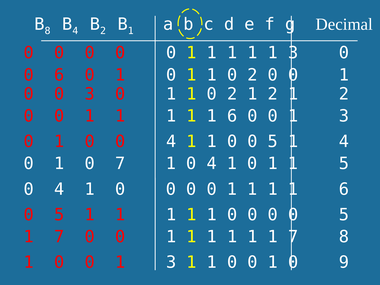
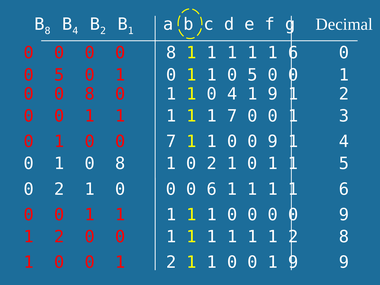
0 at (171, 53): 0 -> 8
3 at (293, 53): 3 -> 6
6 at (59, 75): 6 -> 5
2 at (252, 75): 2 -> 5
3 at (90, 94): 3 -> 8
2 at (232, 94): 2 -> 4
2 at (273, 94): 2 -> 9
6 at (232, 116): 6 -> 7
0 0 4: 4 -> 7
1 0 0 5: 5 -> 9
1 0 7: 7 -> 8
1 0 4: 4 -> 2
4 at (59, 189): 4 -> 2
0 at (212, 189): 0 -> 6
5 at (59, 215): 5 -> 0
0 0 0 5: 5 -> 9
7 at (59, 237): 7 -> 2
1 1 7: 7 -> 2
3 at (171, 262): 3 -> 2
0 at (293, 262): 0 -> 9
